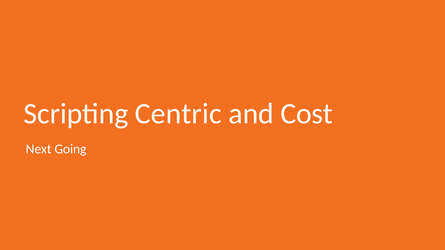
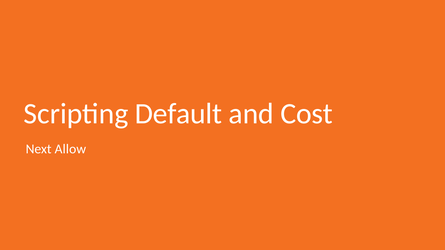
Centric: Centric -> Default
Going: Going -> Allow
